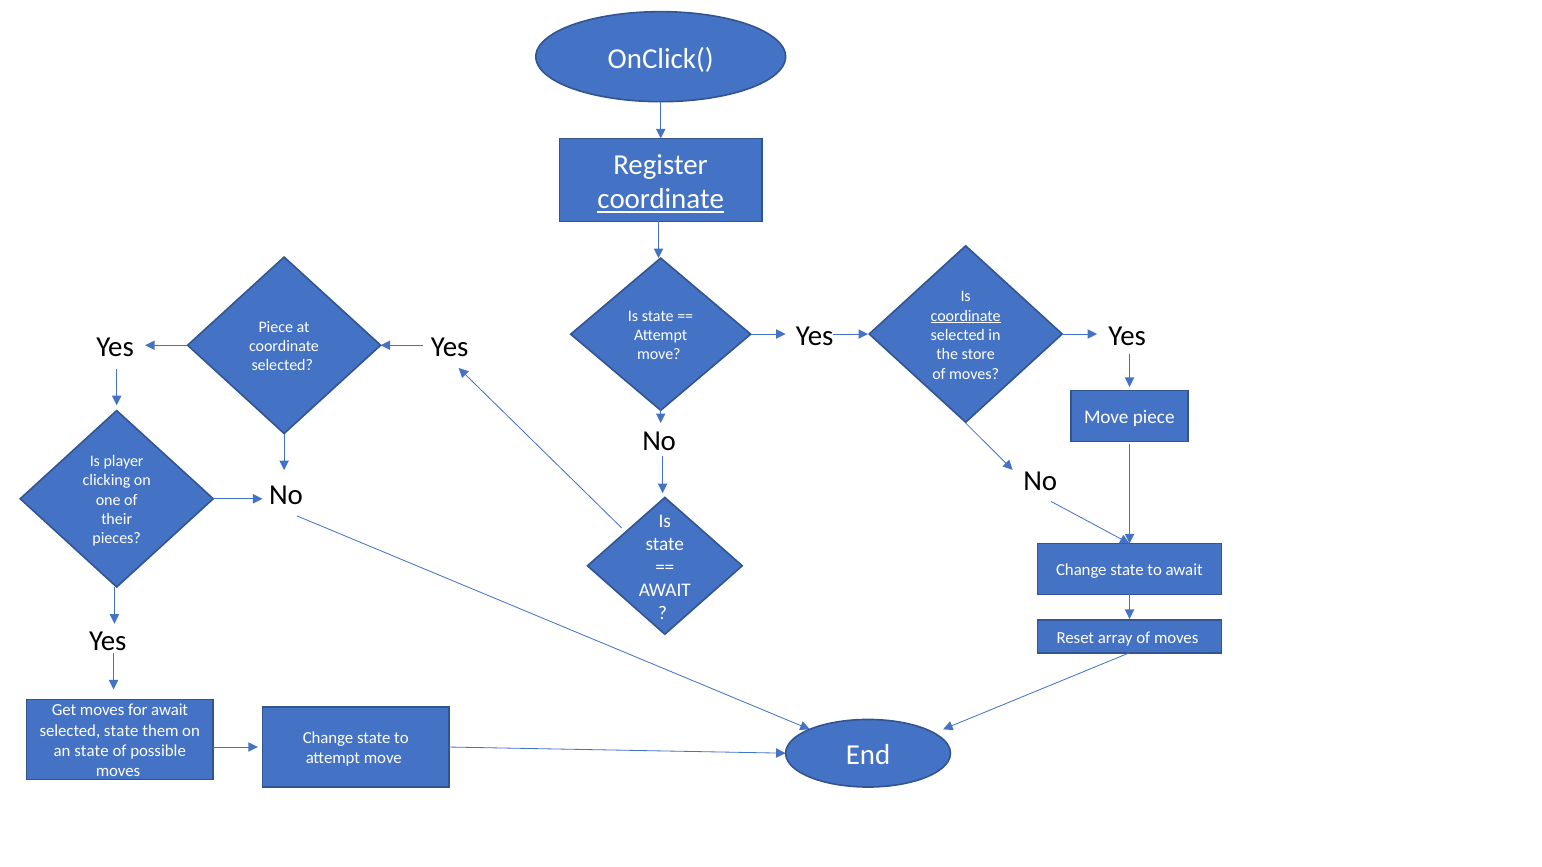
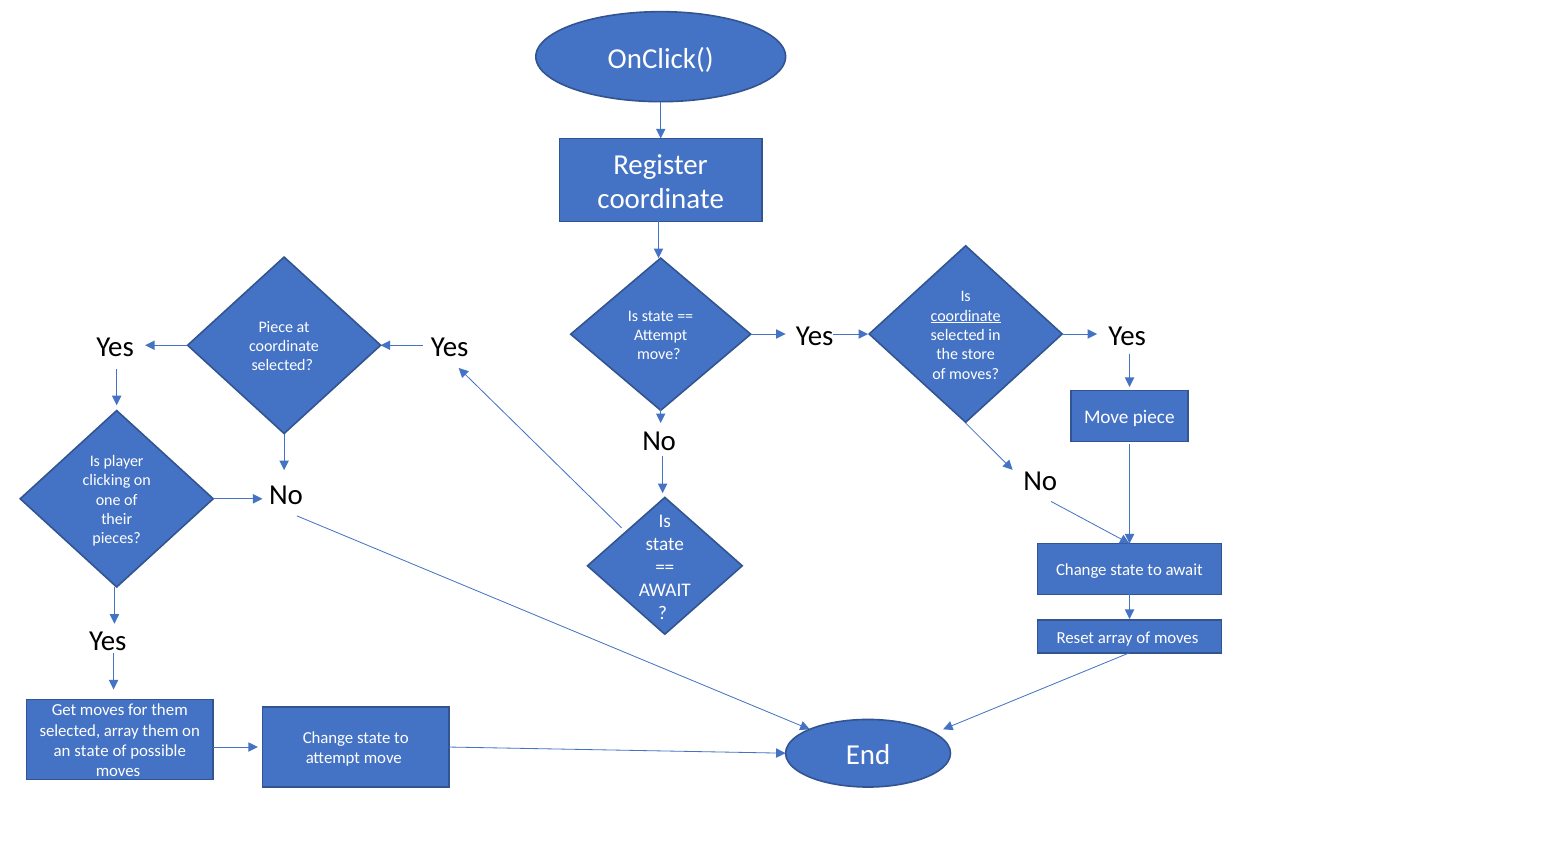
coordinate at (661, 199) underline: present -> none
for await: await -> them
selected state: state -> array
